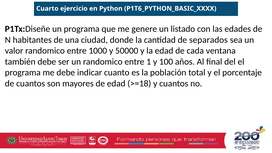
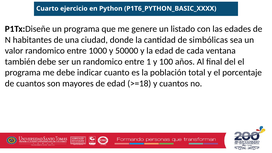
separados: separados -> simbólicas
